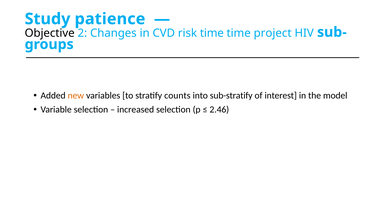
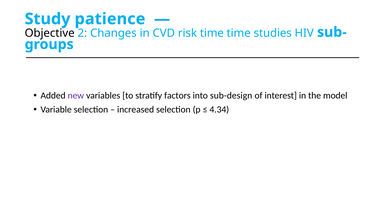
project: project -> studies
new colour: orange -> purple
counts: counts -> factors
sub-stratify: sub-stratify -> sub-design
2.46: 2.46 -> 4.34
